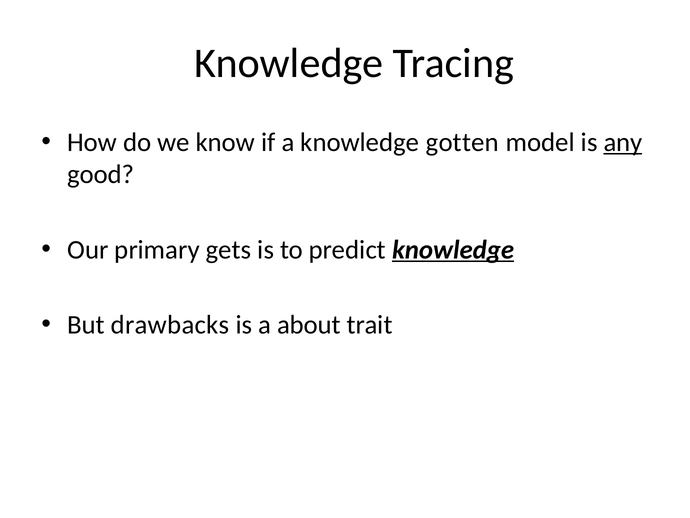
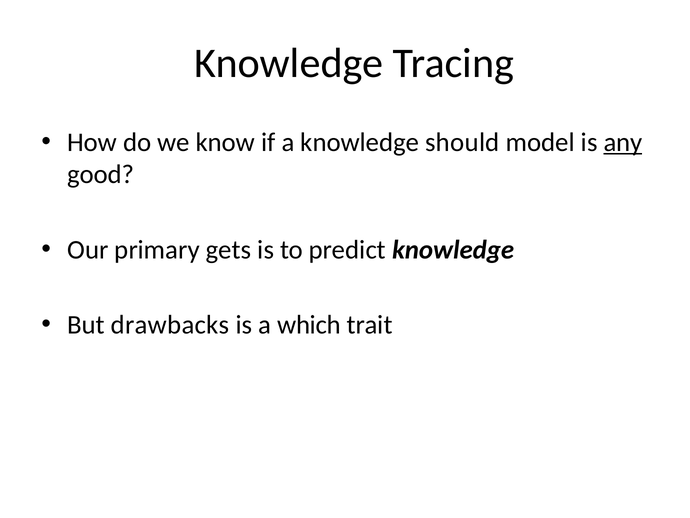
gotten: gotten -> should
knowledge at (453, 250) underline: present -> none
about: about -> which
